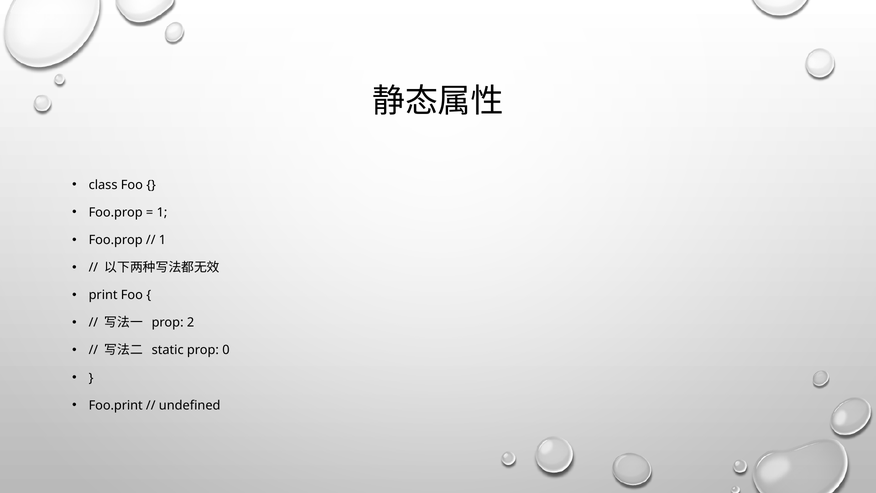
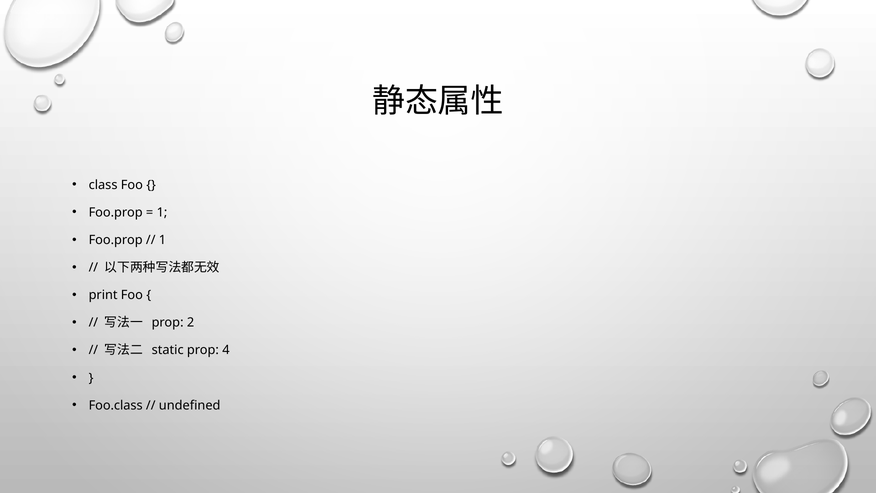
0: 0 -> 4
Foo.print: Foo.print -> Foo.class
